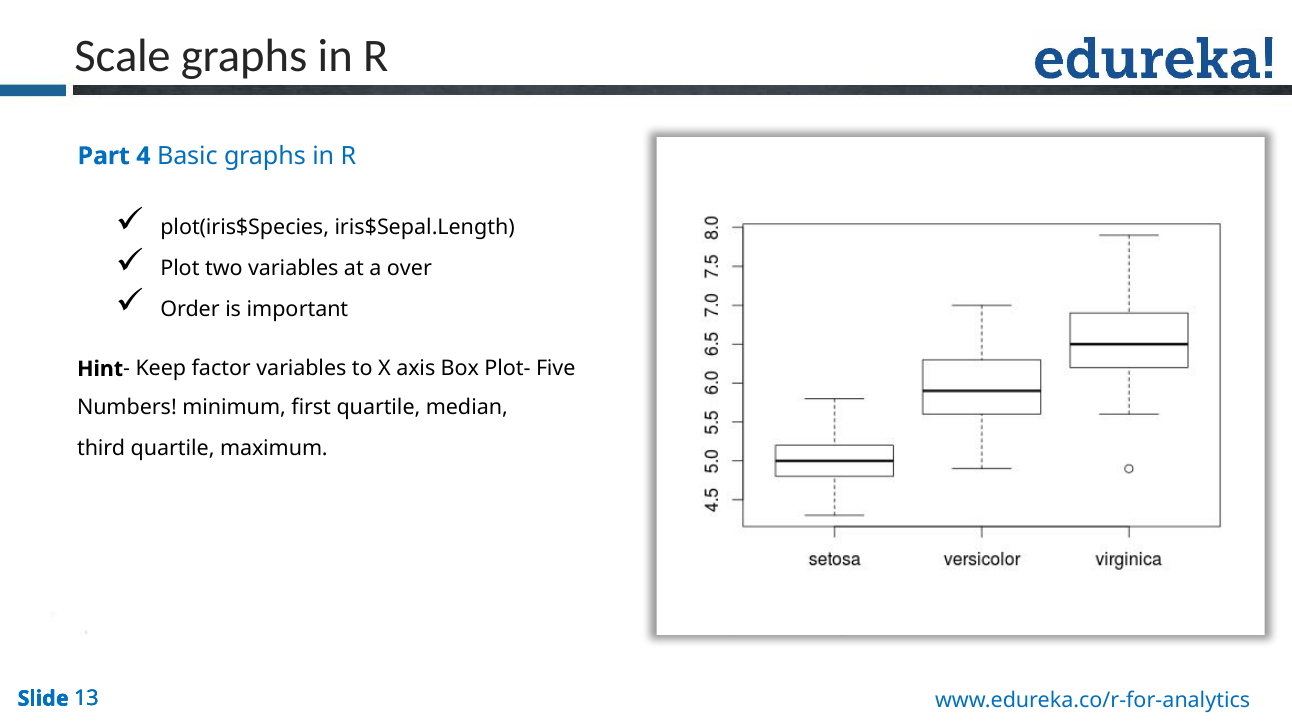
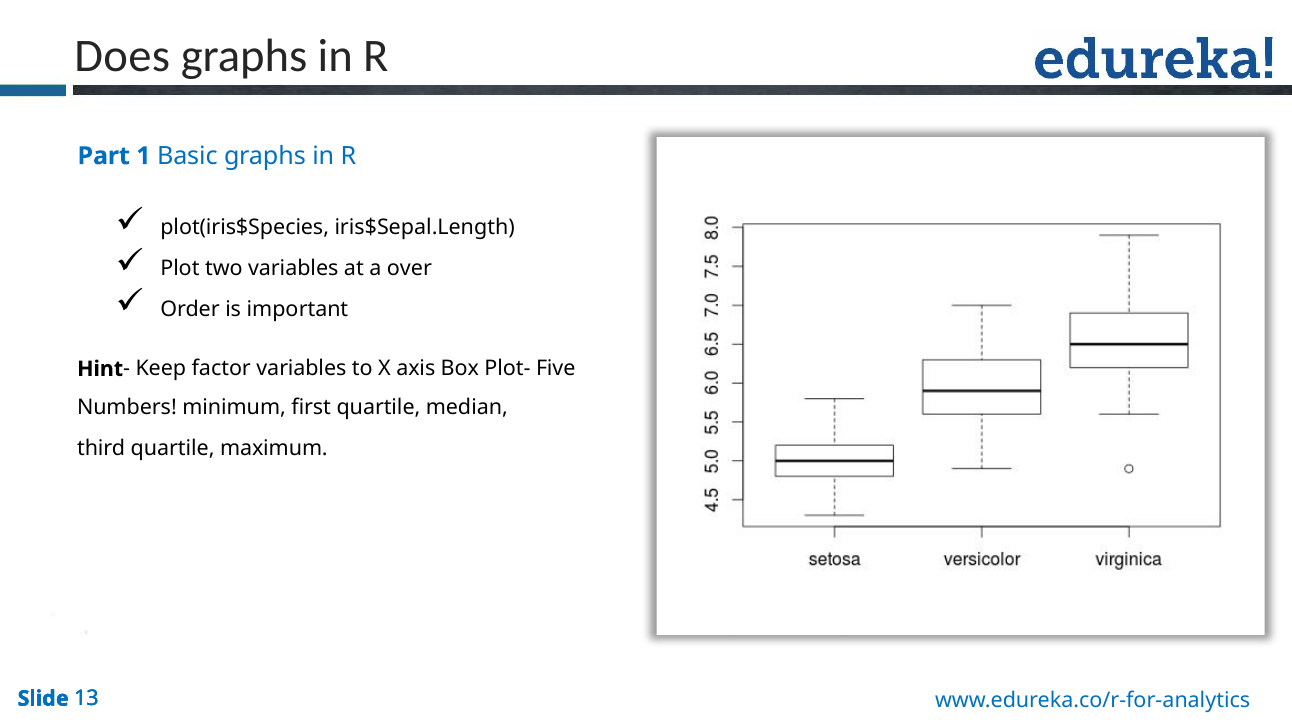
Scale: Scale -> Does
4: 4 -> 1
